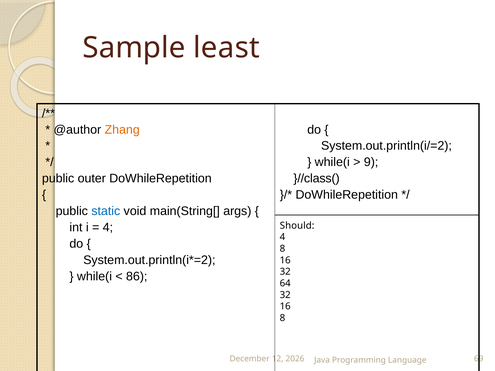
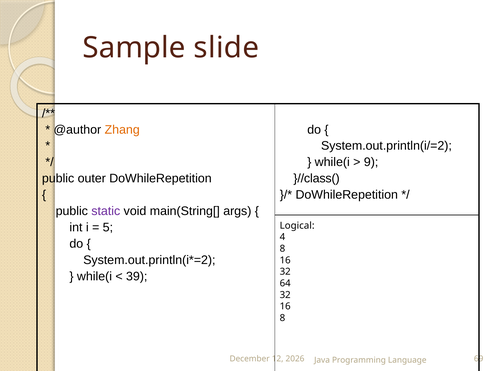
least: least -> slide
static colour: blue -> purple
4 at (108, 228): 4 -> 5
Should: Should -> Logical
86: 86 -> 39
